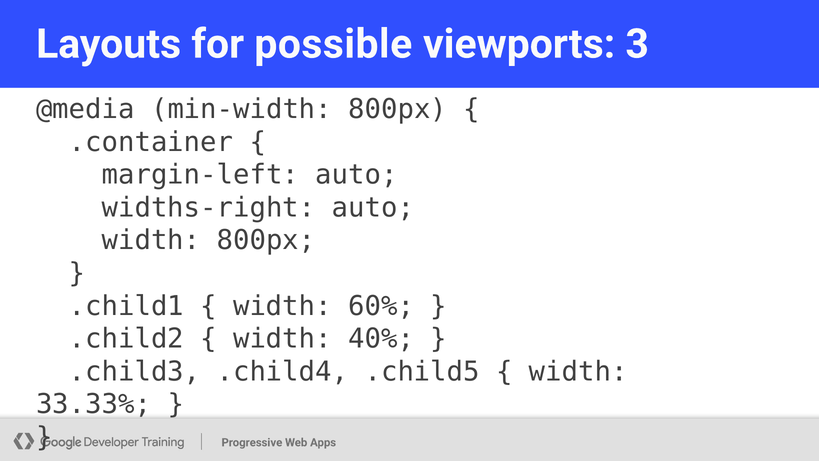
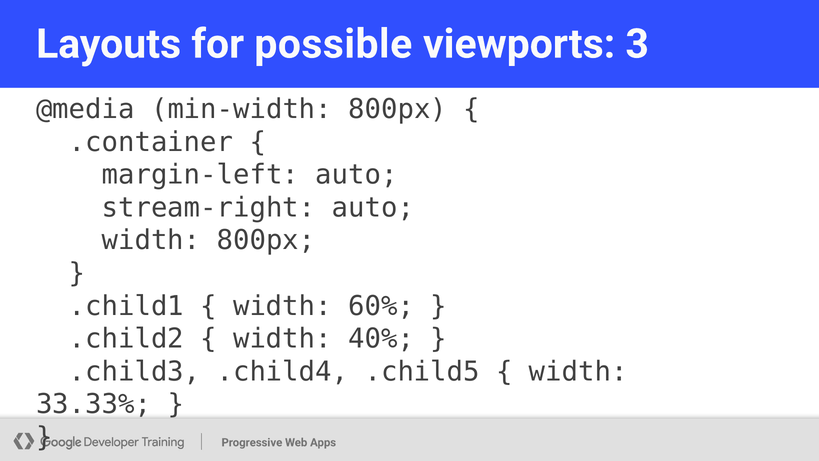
widths-right: widths-right -> stream-right
